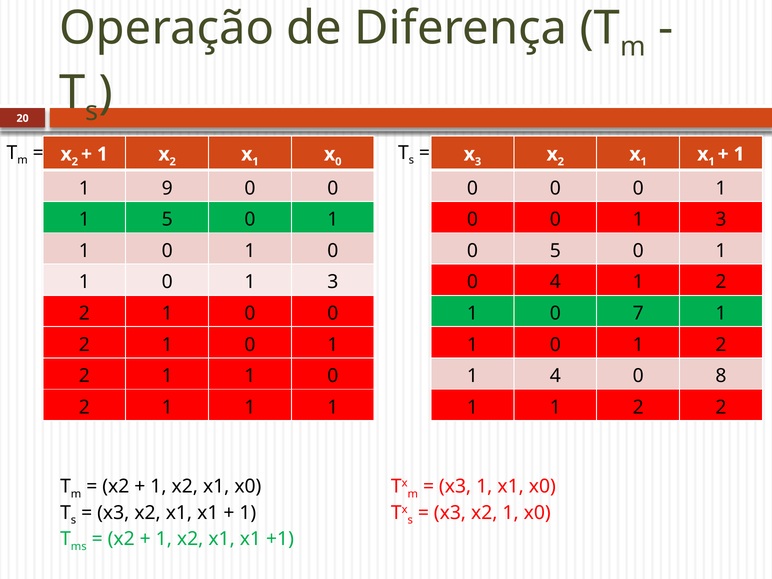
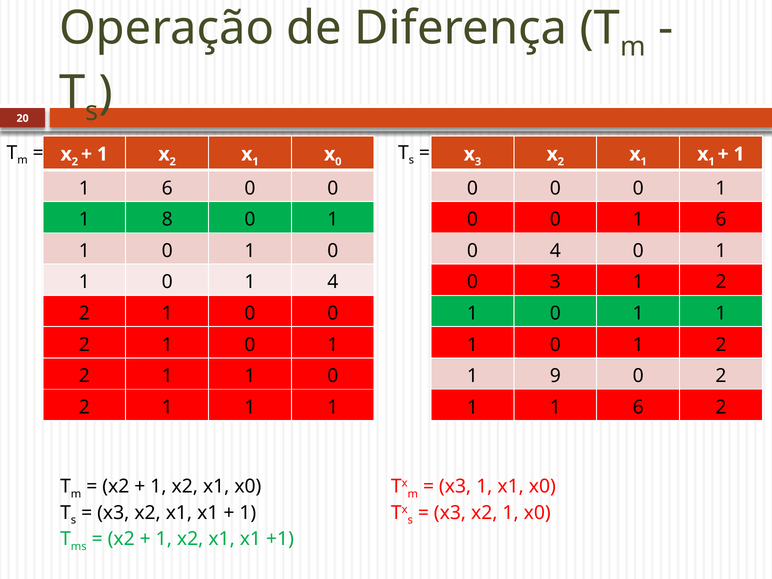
9 at (167, 188): 9 -> 6
1 5: 5 -> 8
0 0 1 3: 3 -> 6
0 5: 5 -> 4
1 0 1 3: 3 -> 4
0 4: 4 -> 3
7 at (638, 313): 7 -> 1
1 4: 4 -> 9
8 at (721, 376): 8 -> 2
1 1 2: 2 -> 6
